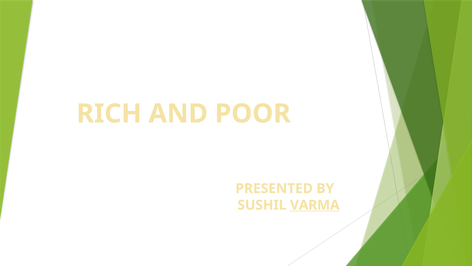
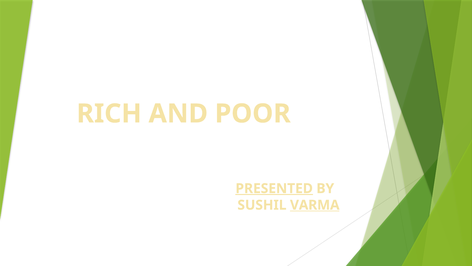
PRESENTED underline: none -> present
